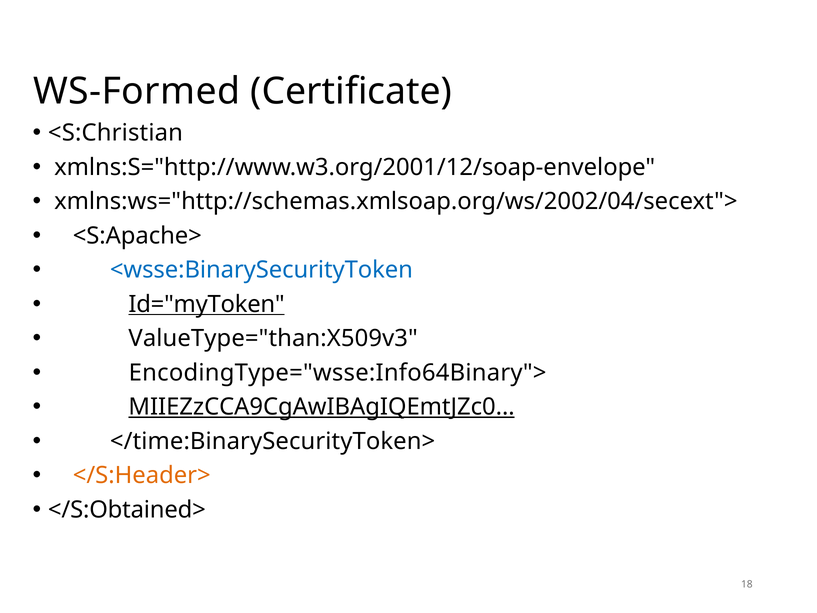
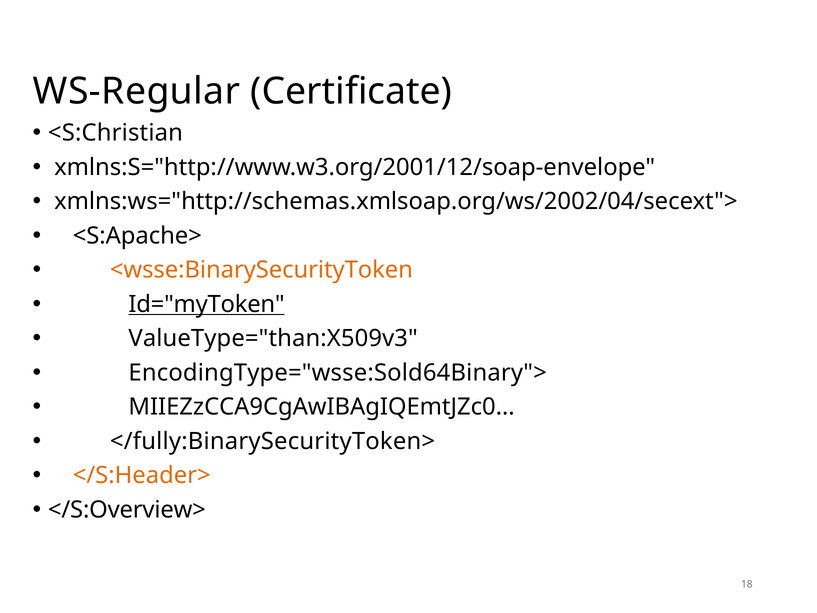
WS-Formed: WS-Formed -> WS-Regular
<wsse:BinarySecurityToken colour: blue -> orange
EncodingType="wsse:Info64Binary">: EncodingType="wsse:Info64Binary"> -> EncodingType="wsse:Sold64Binary">
MIIEZzCCA9CgAwIBAgIQEmtJZc0 underline: present -> none
</time:BinarySecurityToken>: </time:BinarySecurityToken> -> </fully:BinarySecurityToken>
</S:Obtained>: </S:Obtained> -> </S:Overview>
